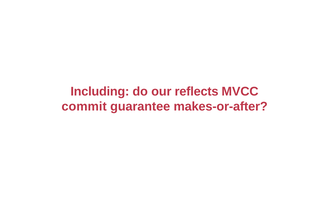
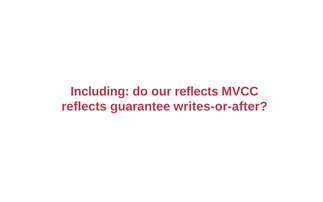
commit at (84, 106): commit -> reflects
makes-or-after: makes-or-after -> writes-or-after
